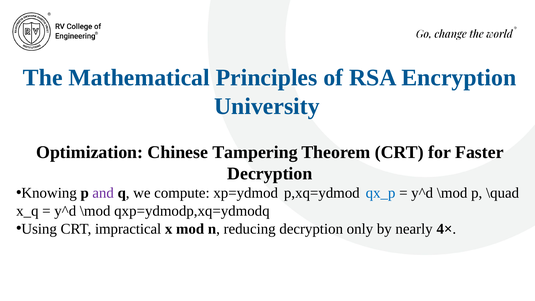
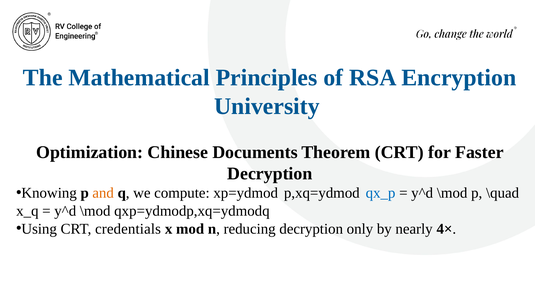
Tampering: Tampering -> Documents
and colour: purple -> orange
impractical: impractical -> credentials
